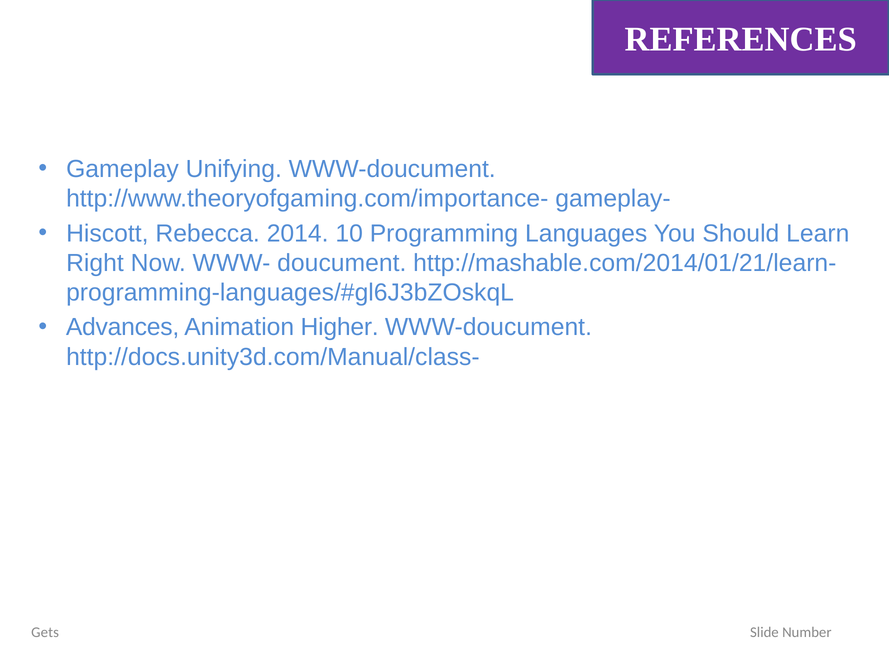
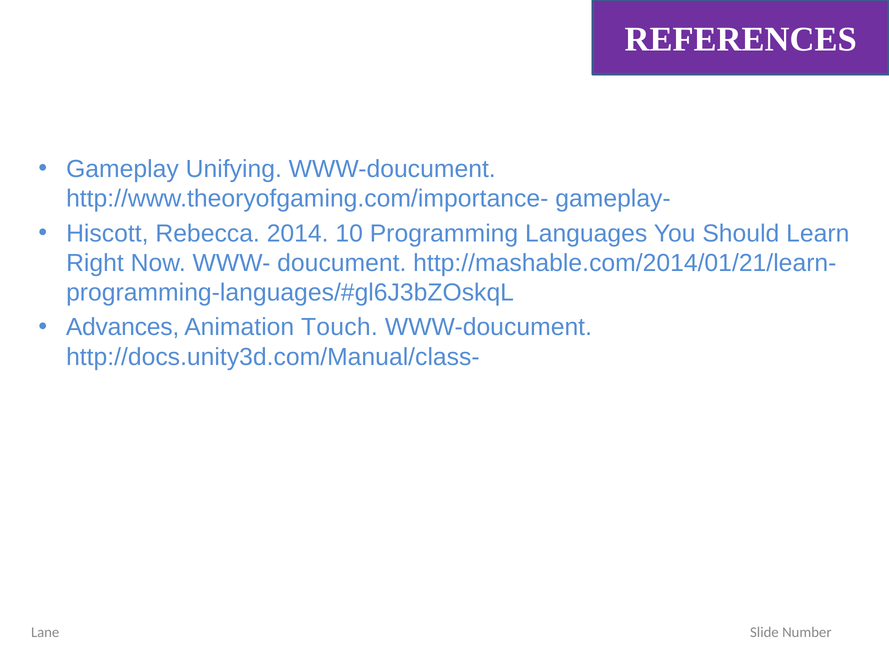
Higher: Higher -> Touch
Gets: Gets -> Lane
